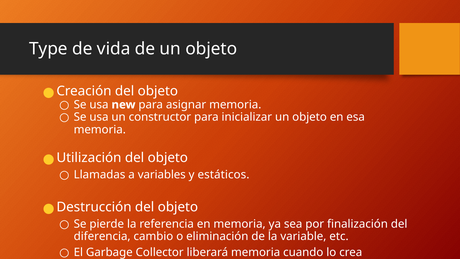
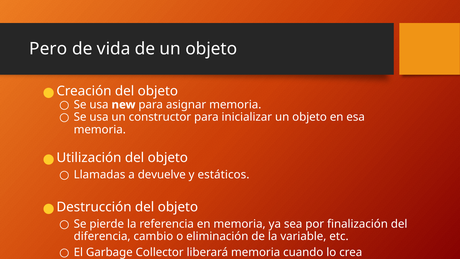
Type: Type -> Pero
variables: variables -> devuelve
